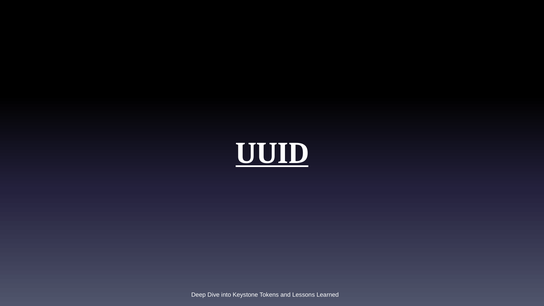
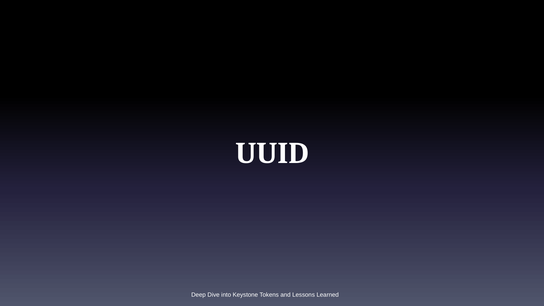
UUID underline: present -> none
